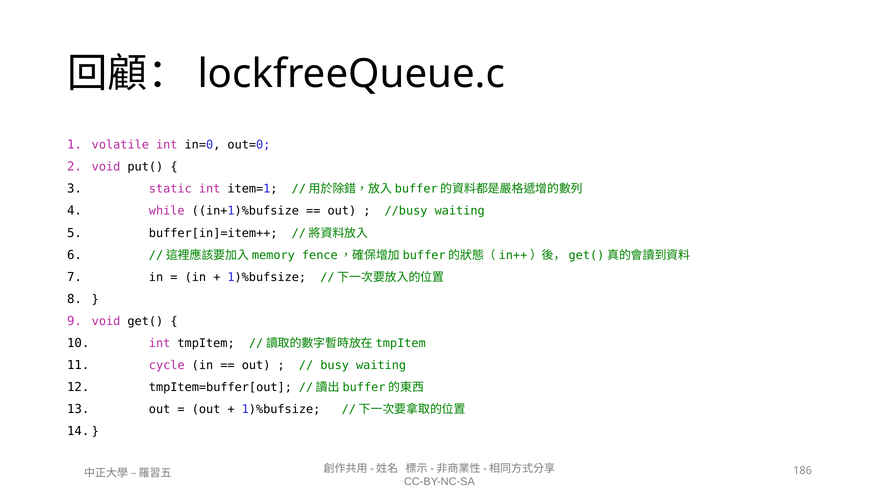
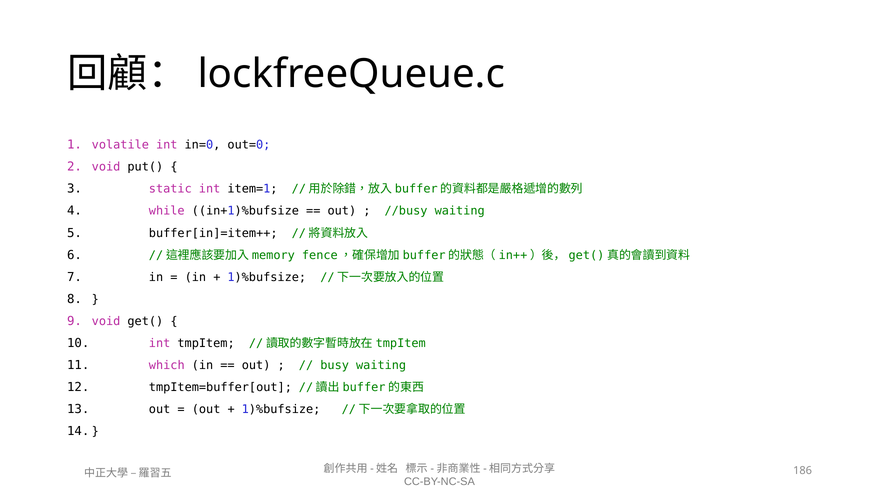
cycle: cycle -> which
